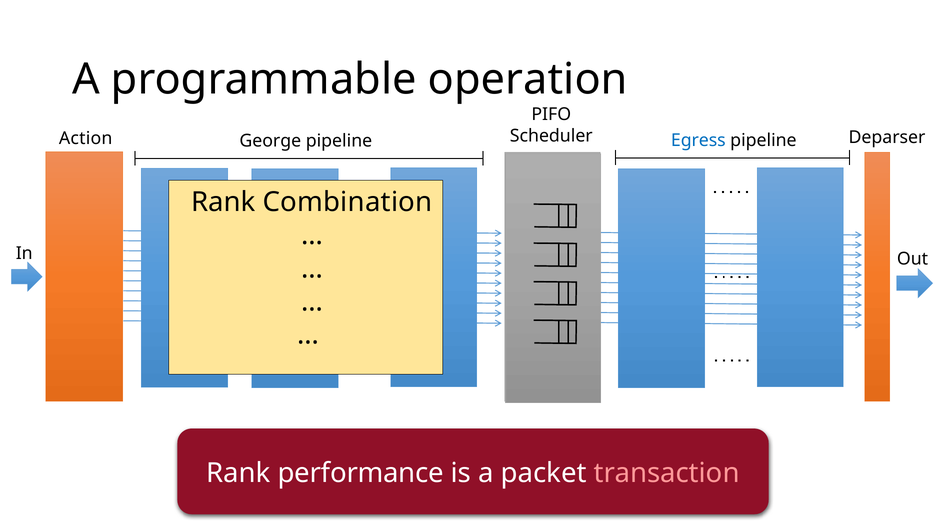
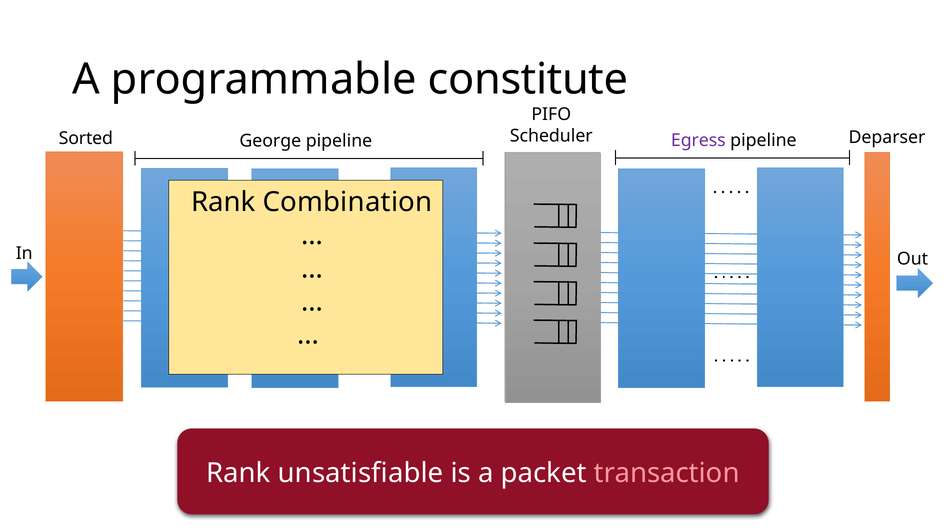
operation: operation -> constitute
Action: Action -> Sorted
Egress colour: blue -> purple
performance: performance -> unsatisfiable
